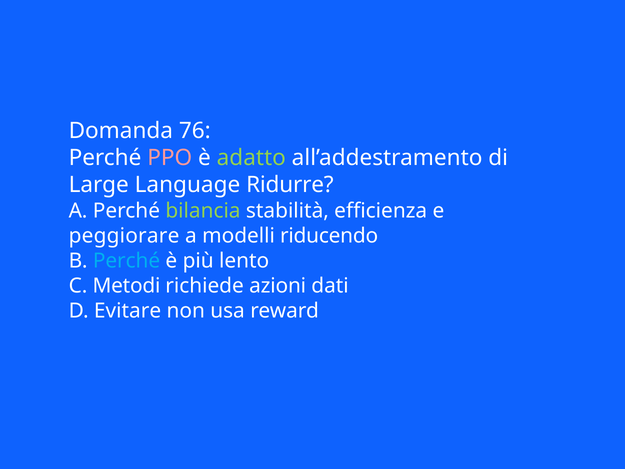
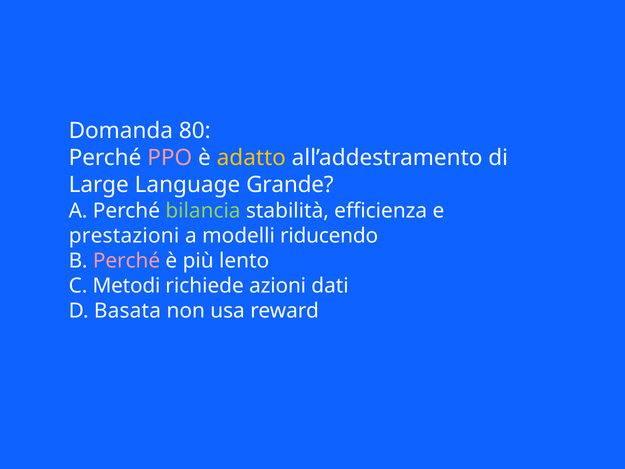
76: 76 -> 80
adatto colour: light green -> yellow
Ridurre: Ridurre -> Grande
peggiorare: peggiorare -> prestazioni
Perché at (127, 261) colour: light blue -> pink
Evitare: Evitare -> Basata
